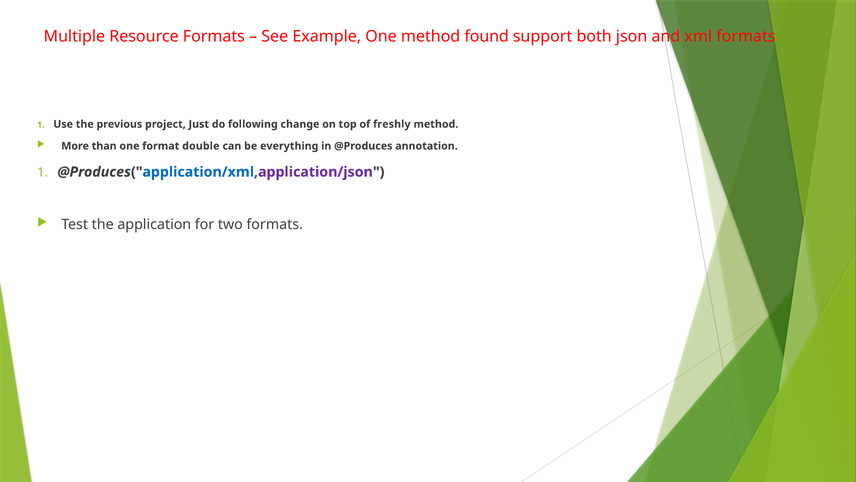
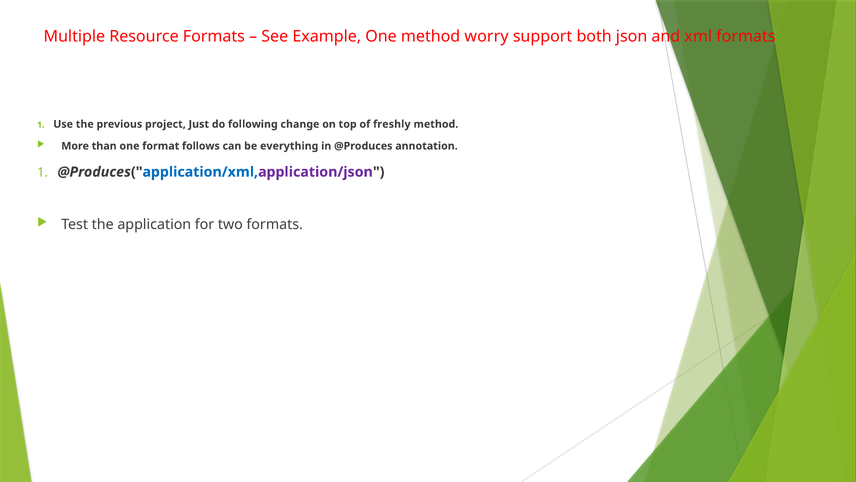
found: found -> worry
double: double -> follows
